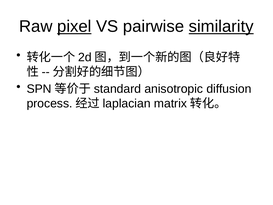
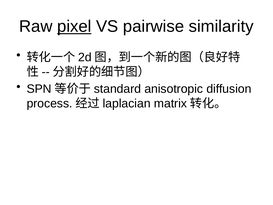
similarity underline: present -> none
